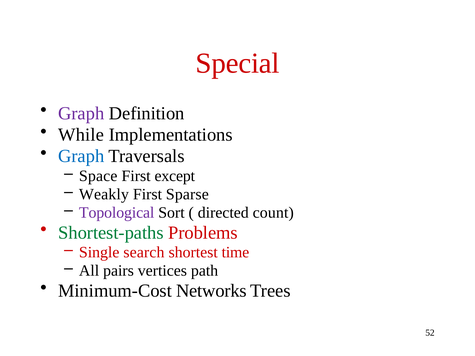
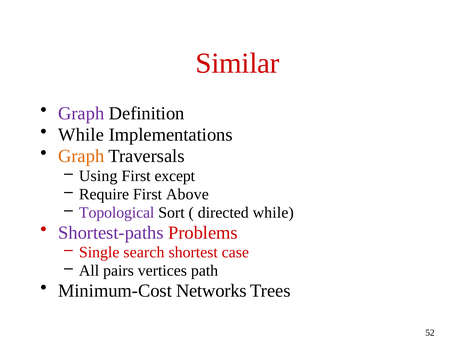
Special: Special -> Similar
Graph at (81, 156) colour: blue -> orange
Space: Space -> Using
Weakly: Weakly -> Require
Sparse: Sparse -> Above
directed count: count -> while
Shortest-paths colour: green -> purple
time: time -> case
